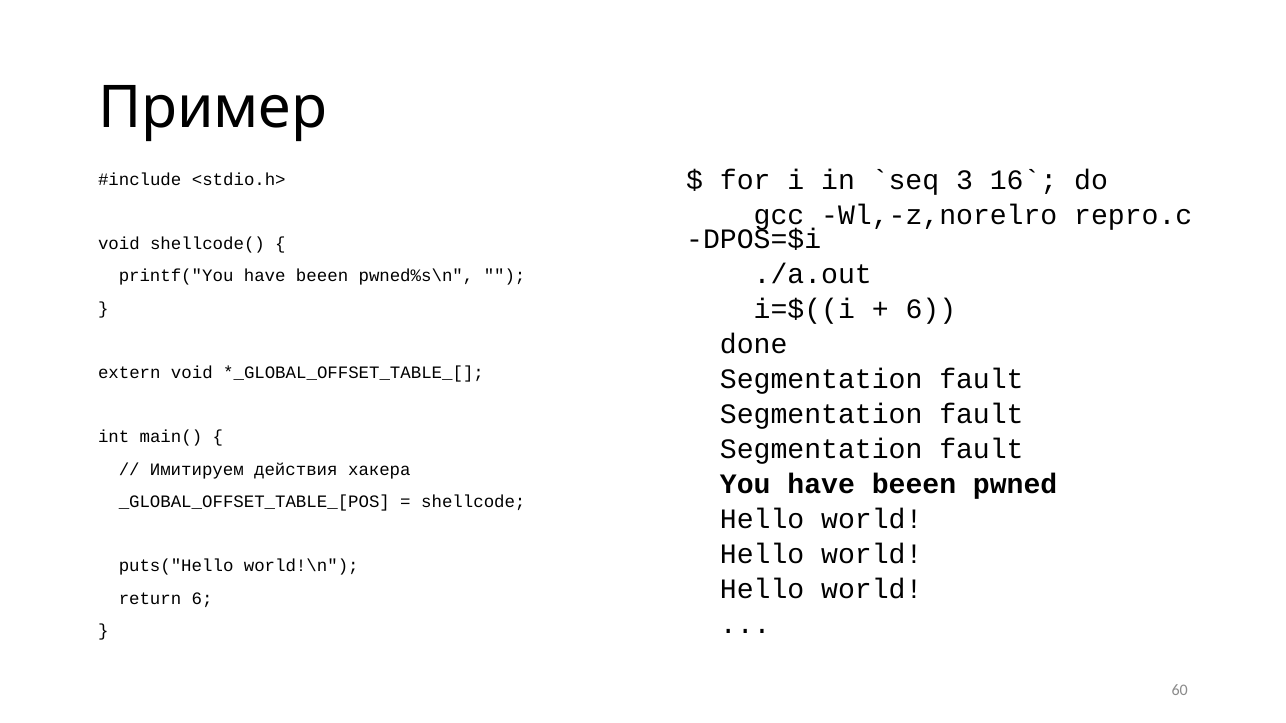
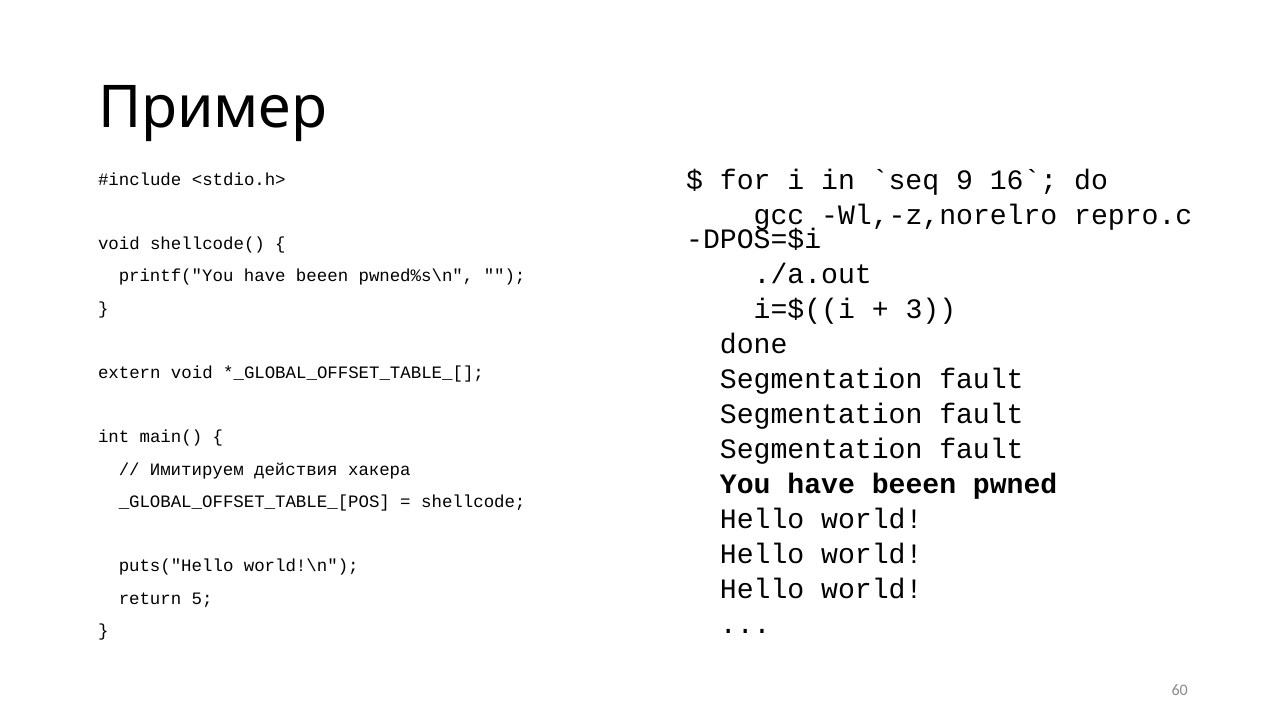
3: 3 -> 9
6 at (931, 310): 6 -> 3
return 6: 6 -> 5
